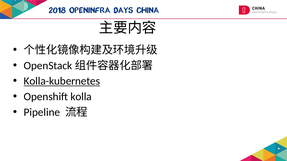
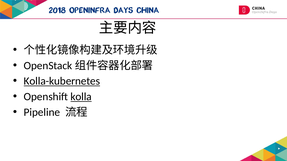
kolla underline: none -> present
